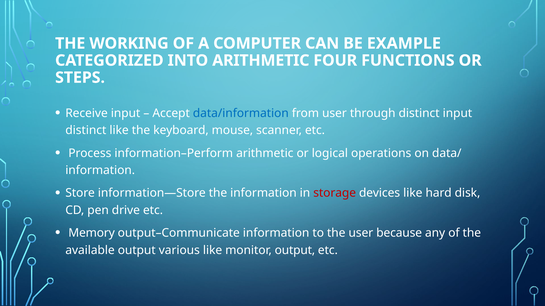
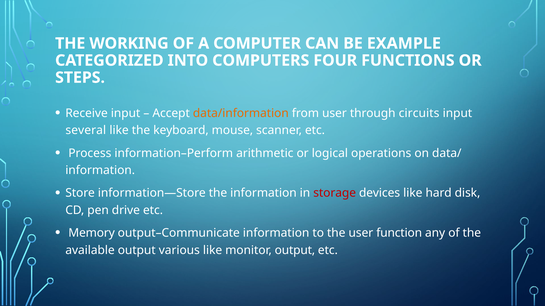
INTO ARITHMETIC: ARITHMETIC -> COMPUTERS
data/information colour: blue -> orange
through distinct: distinct -> circuits
distinct at (86, 131): distinct -> several
because: because -> function
